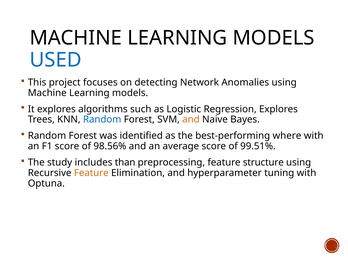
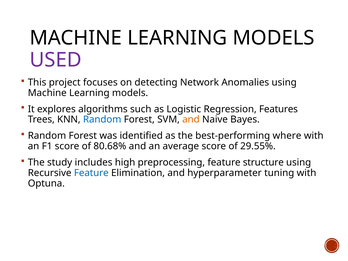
USED colour: blue -> purple
Regression Explores: Explores -> Features
98.56%: 98.56% -> 80.68%
99.51%: 99.51% -> 29.55%
than: than -> high
Feature at (91, 173) colour: orange -> blue
